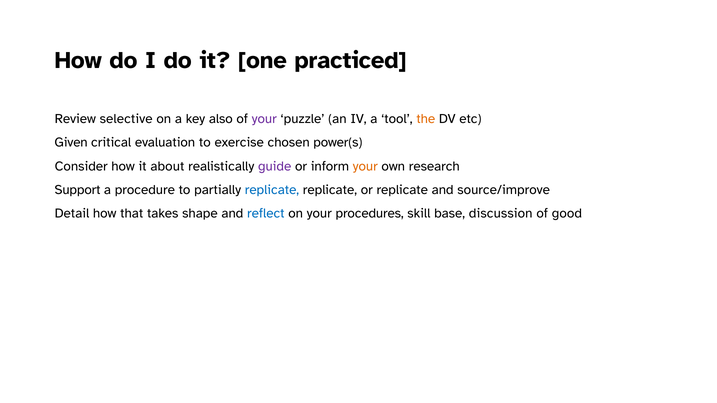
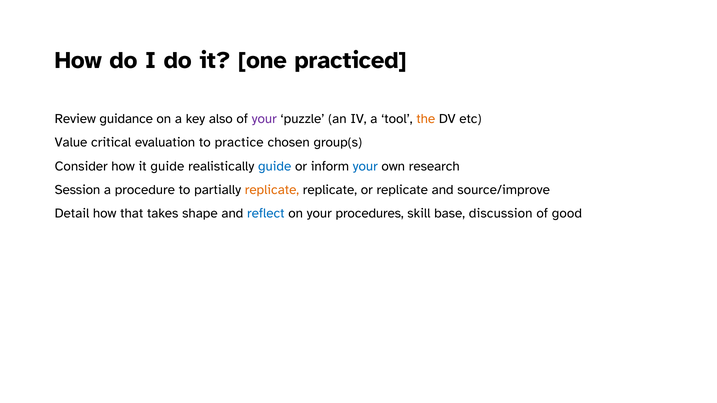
selective: selective -> guidance
Given: Given -> Value
exercise: exercise -> practice
power(s: power(s -> group(s
it about: about -> guide
guide at (275, 166) colour: purple -> blue
your at (365, 166) colour: orange -> blue
Support: Support -> Session
replicate at (272, 190) colour: blue -> orange
